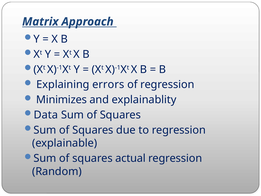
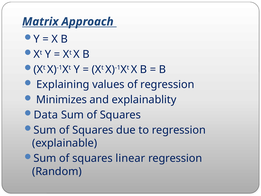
errors: errors -> values
actual: actual -> linear
